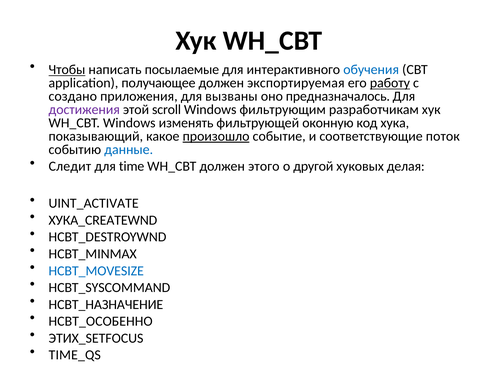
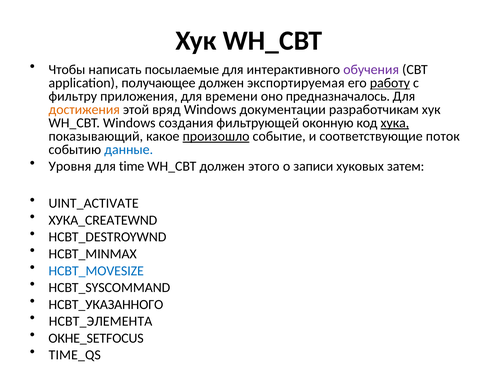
Чтобы underline: present -> none
обучения colour: blue -> purple
создано: создано -> фильтру
вызваны: вызваны -> времени
достижения colour: purple -> orange
scroll: scroll -> вряд
фильтрующим: фильтрующим -> документации
изменять: изменять -> создания
хука underline: none -> present
Следит: Следит -> Уровня
другой: другой -> записи
делая: делая -> затем
HCBT_НАЗНАЧЕНИЕ: HCBT_НАЗНАЧЕНИЕ -> HCBT_УКАЗАННОГО
HCBT_ОСОБЕННО: HCBT_ОСОБЕННО -> HCBT_ЭЛЕМЕНТА
ЭТИХ_SETFOCUS: ЭТИХ_SETFOCUS -> ОКНЕ_SETFOCUS
